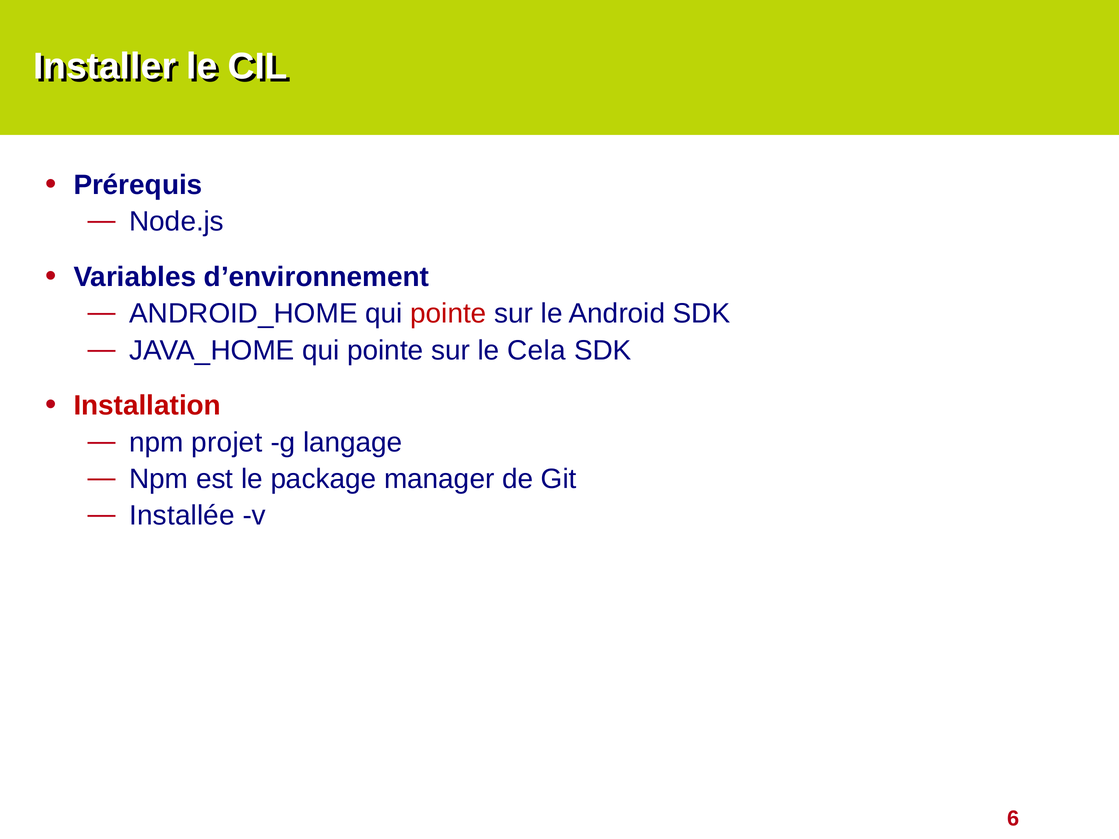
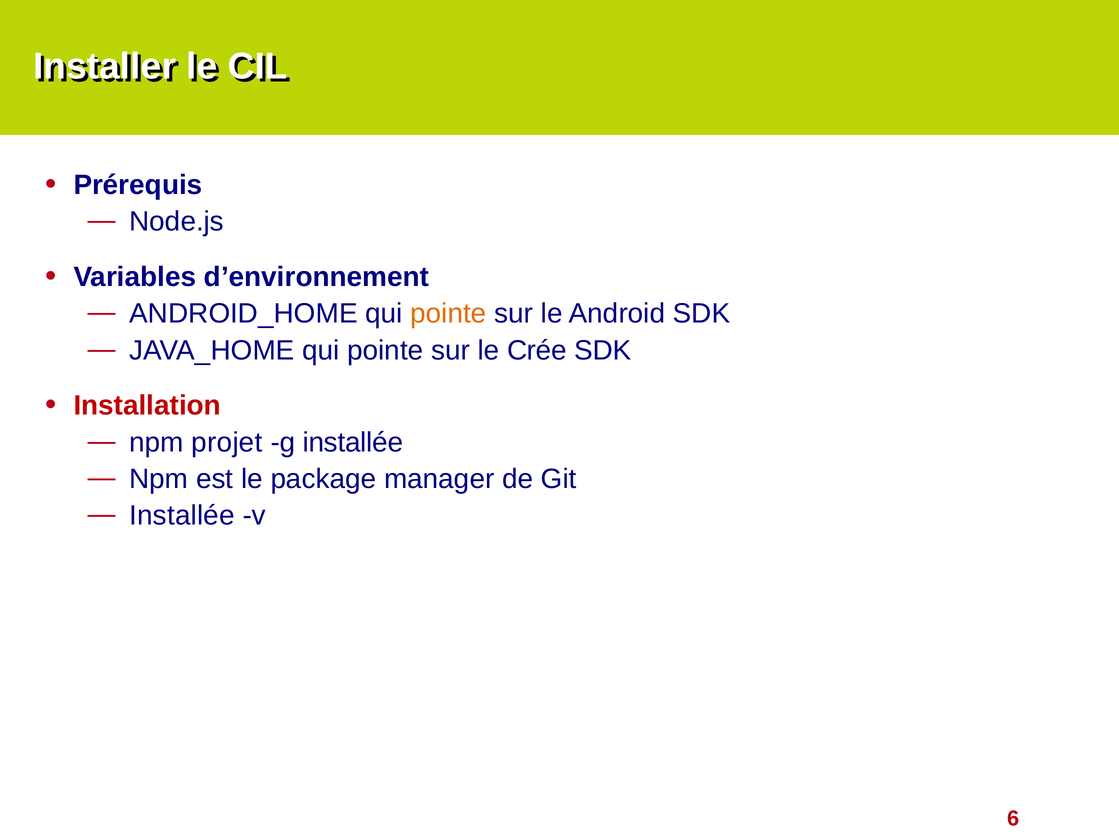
pointe at (448, 314) colour: red -> orange
Cela: Cela -> Crée
g langage: langage -> installée
